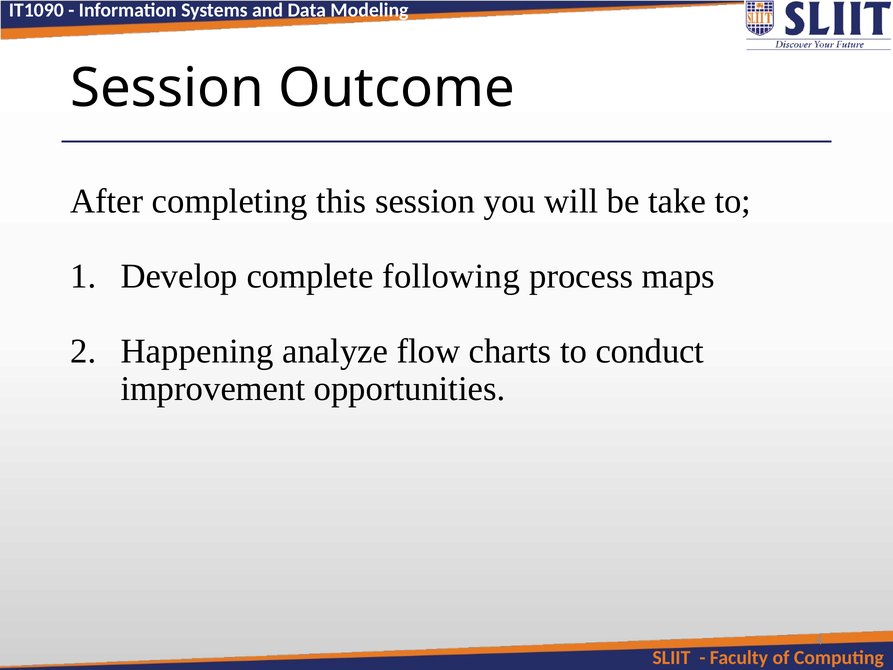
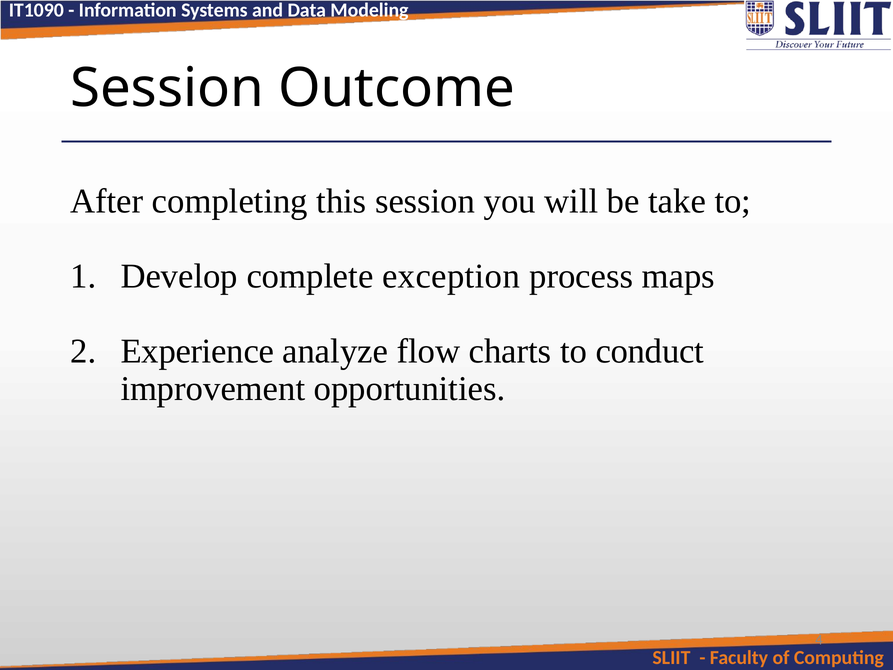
following: following -> exception
Happening: Happening -> Experience
